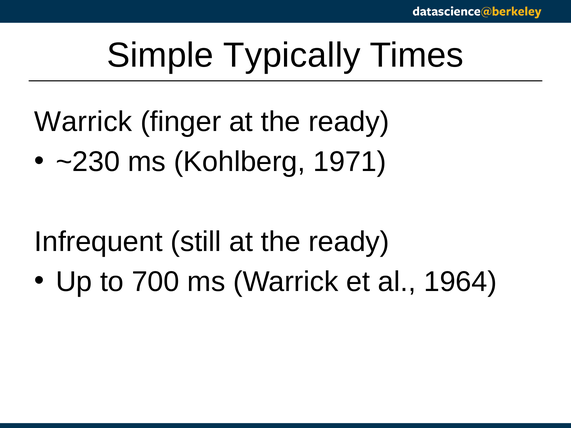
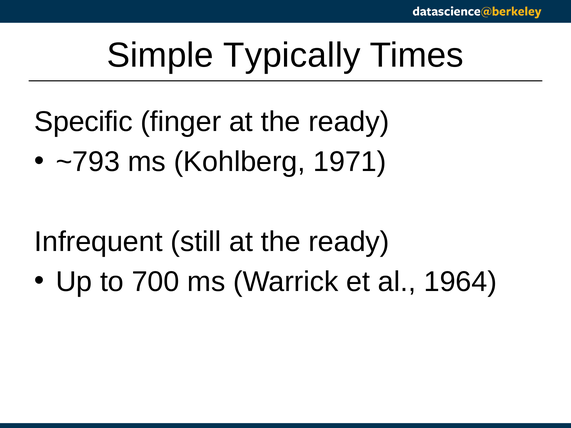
Warrick at (83, 122): Warrick -> Specific
~230: ~230 -> ~793
